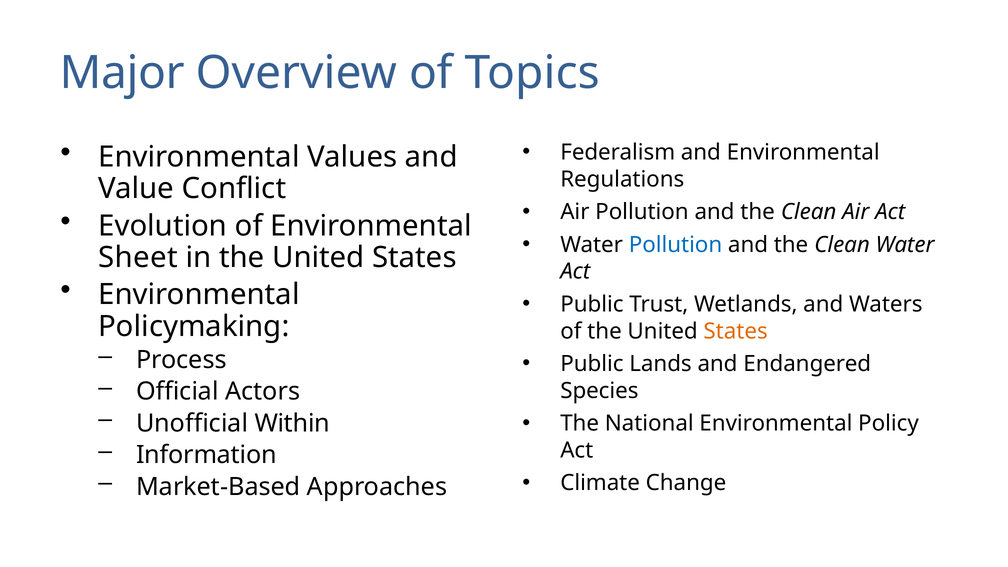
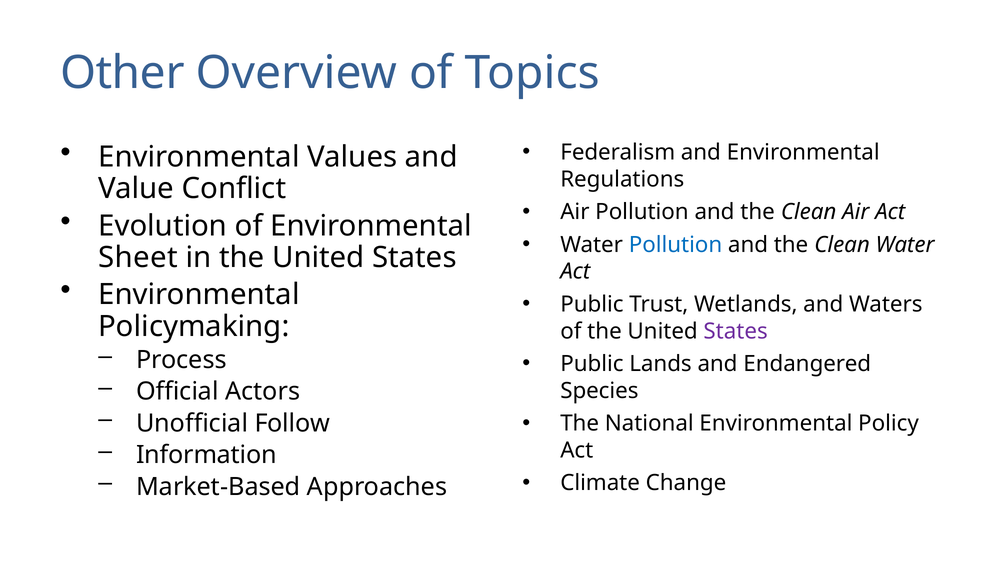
Major: Major -> Other
States at (736, 331) colour: orange -> purple
Within: Within -> Follow
